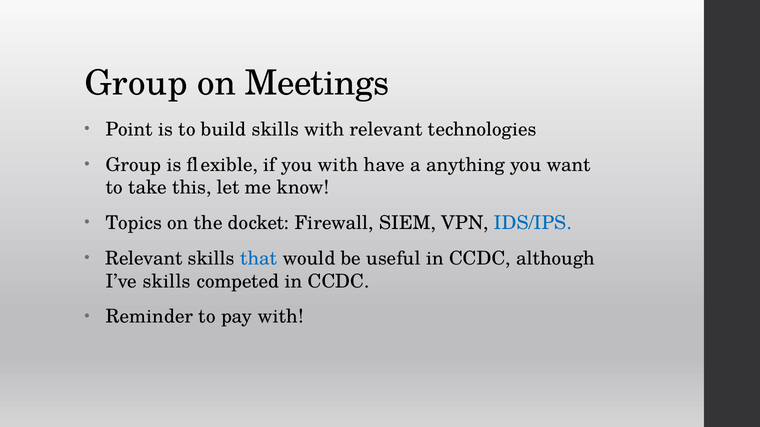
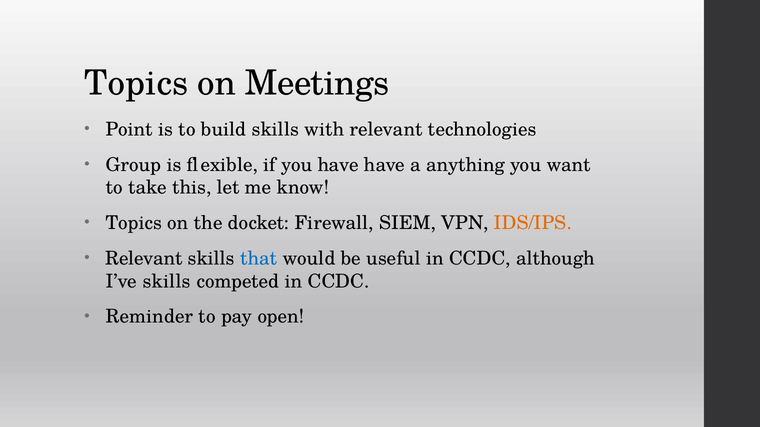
Group at (136, 84): Group -> Topics
you with: with -> have
IDS/IPS colour: blue -> orange
pay with: with -> open
